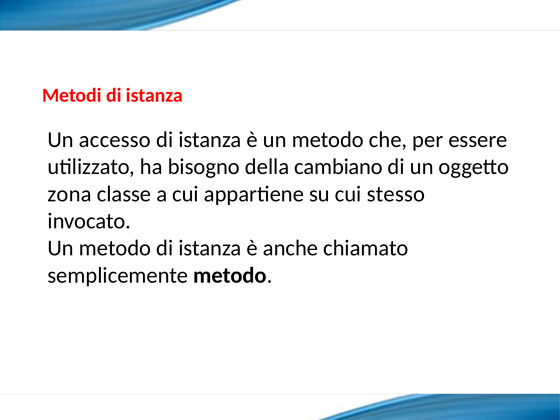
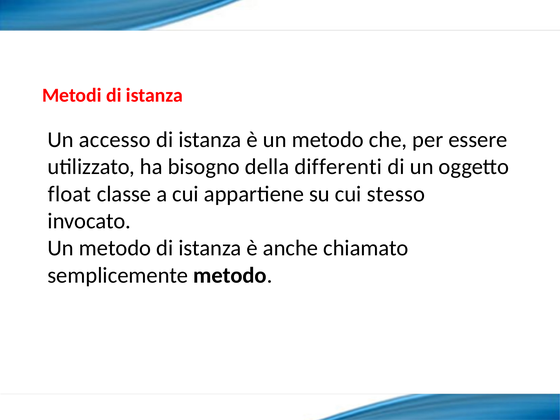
cambiano: cambiano -> differenti
zona: zona -> float
